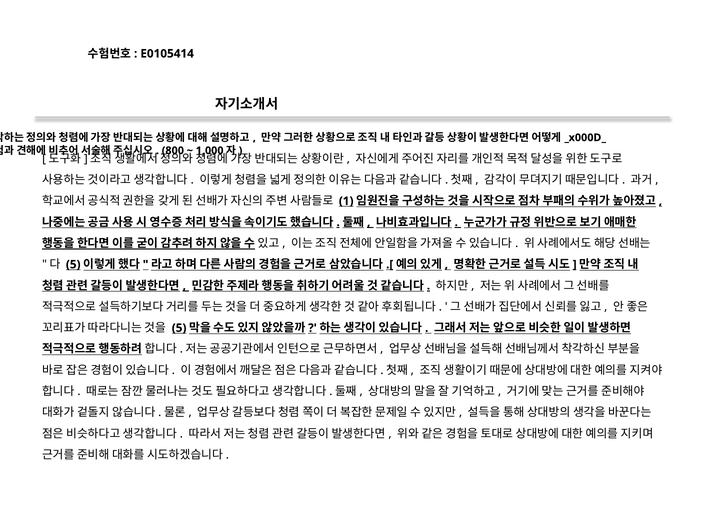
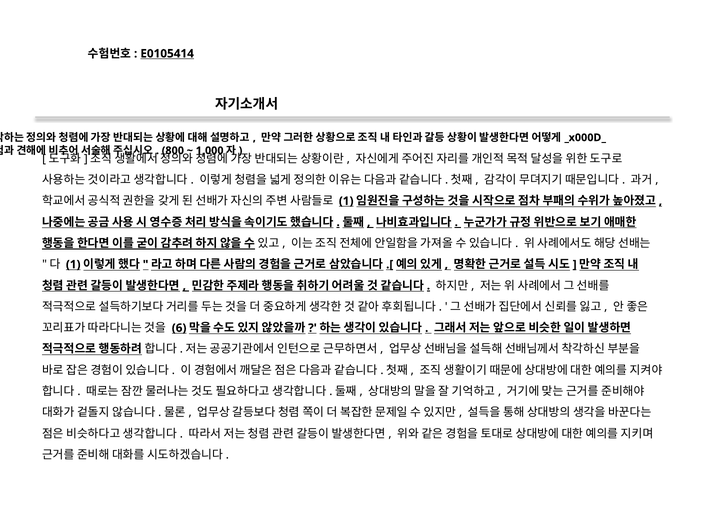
E0105414 underline: none -> present
5 at (73, 264): 5 -> 1
5 at (179, 328): 5 -> 6
